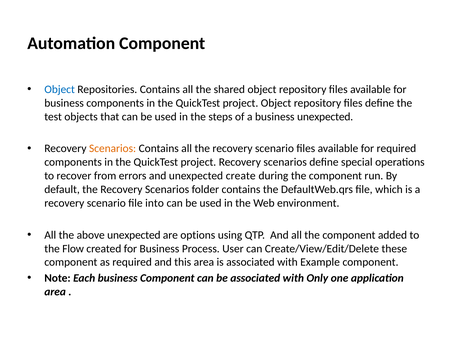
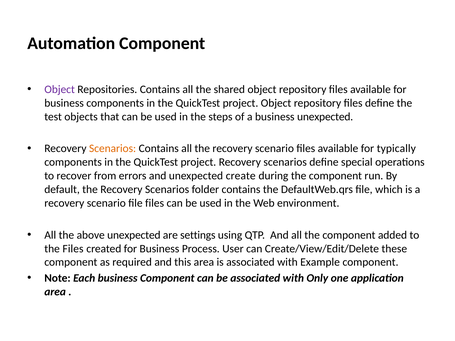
Object at (60, 90) colour: blue -> purple
for required: required -> typically
file into: into -> files
options: options -> settings
the Flow: Flow -> Files
